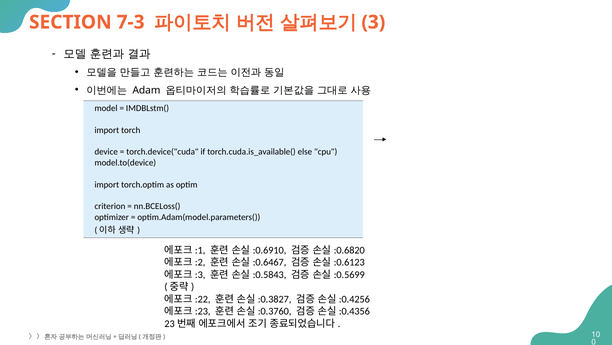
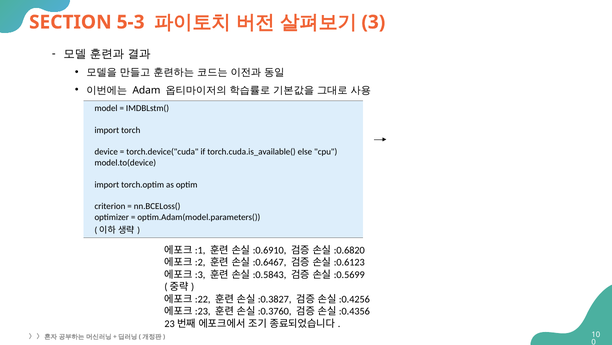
7-3: 7-3 -> 5-3
